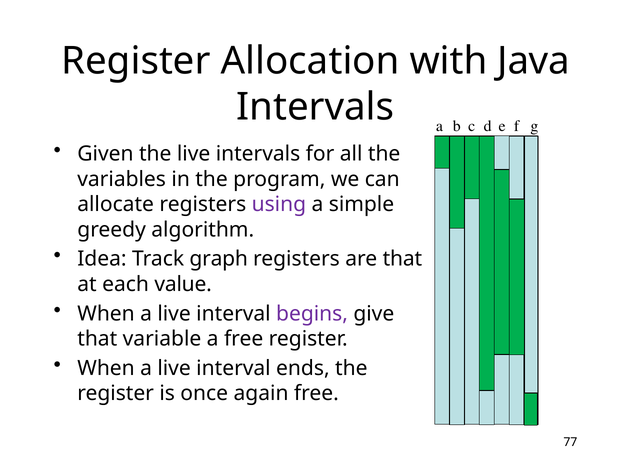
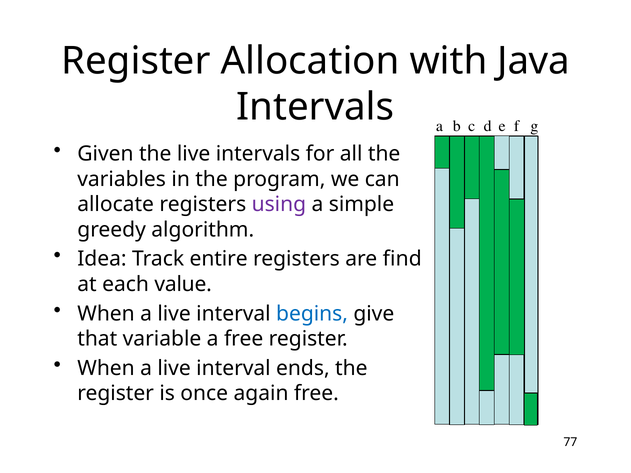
graph: graph -> entire
are that: that -> find
begins colour: purple -> blue
